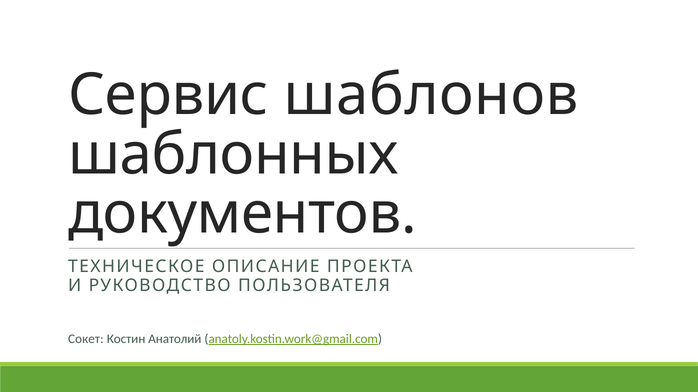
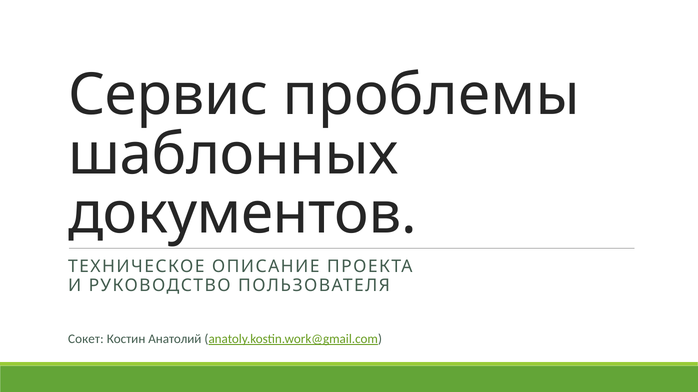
шаблонов: шаблонов -> проблемы
